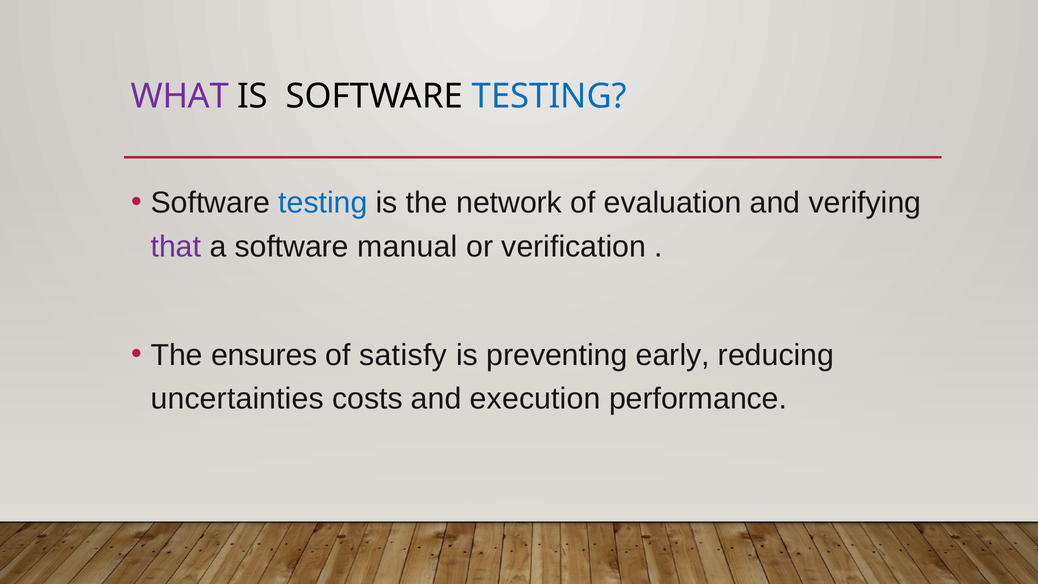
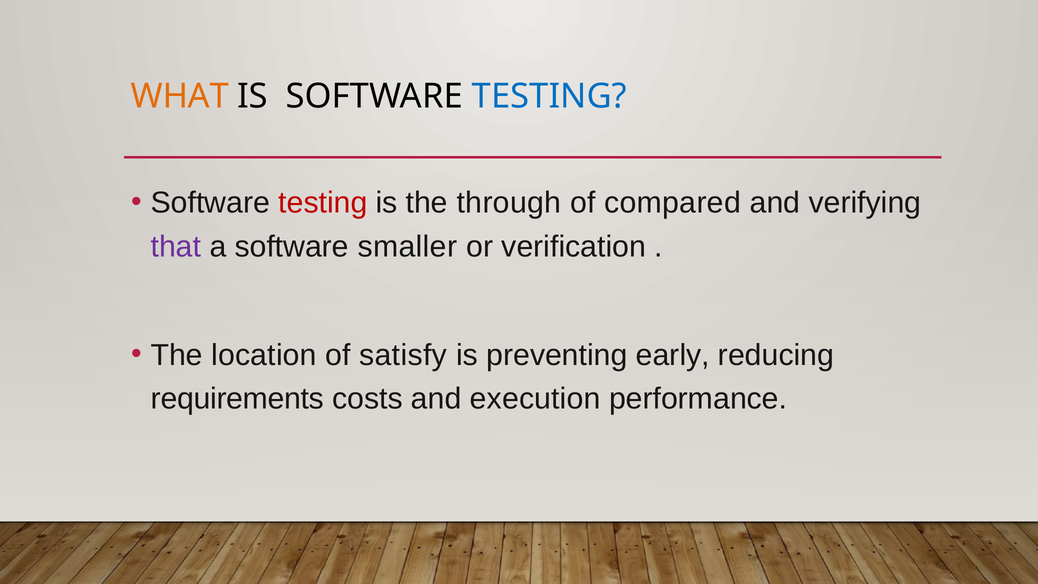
WHAT colour: purple -> orange
testing at (323, 203) colour: blue -> red
network: network -> through
evaluation: evaluation -> compared
manual: manual -> smaller
ensures: ensures -> location
uncertainties: uncertainties -> requirements
